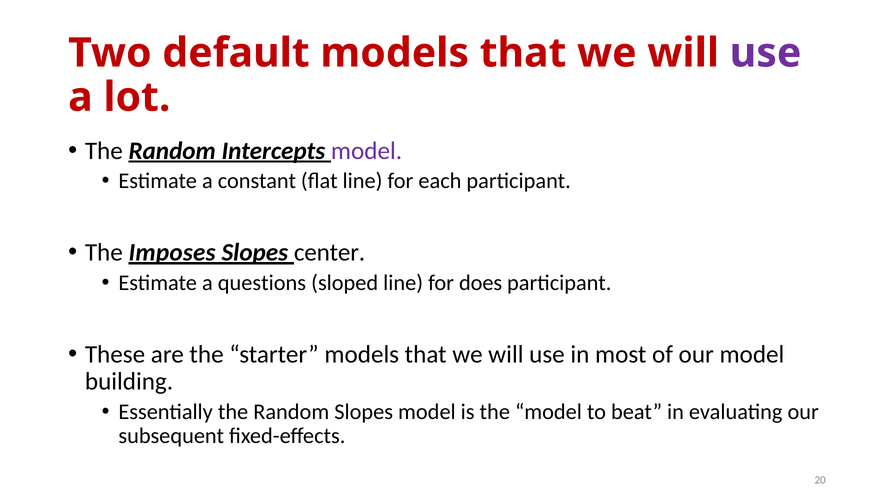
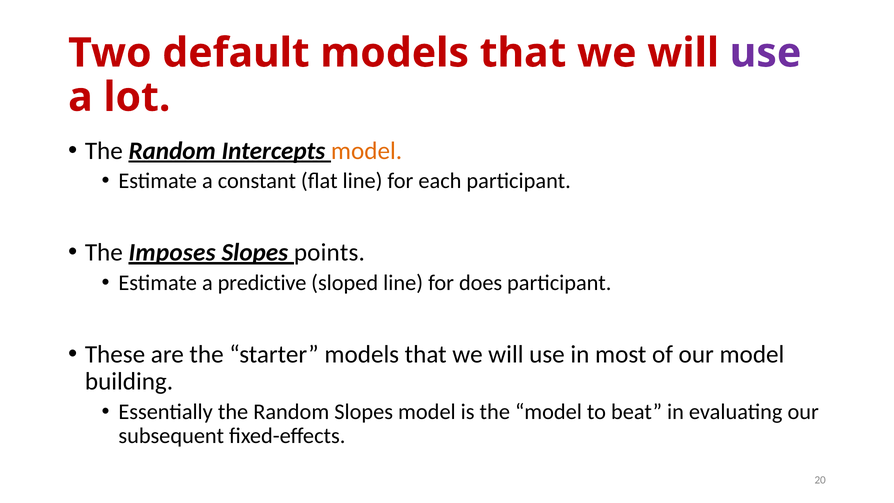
model at (367, 151) colour: purple -> orange
center: center -> points
questions: questions -> predictive
